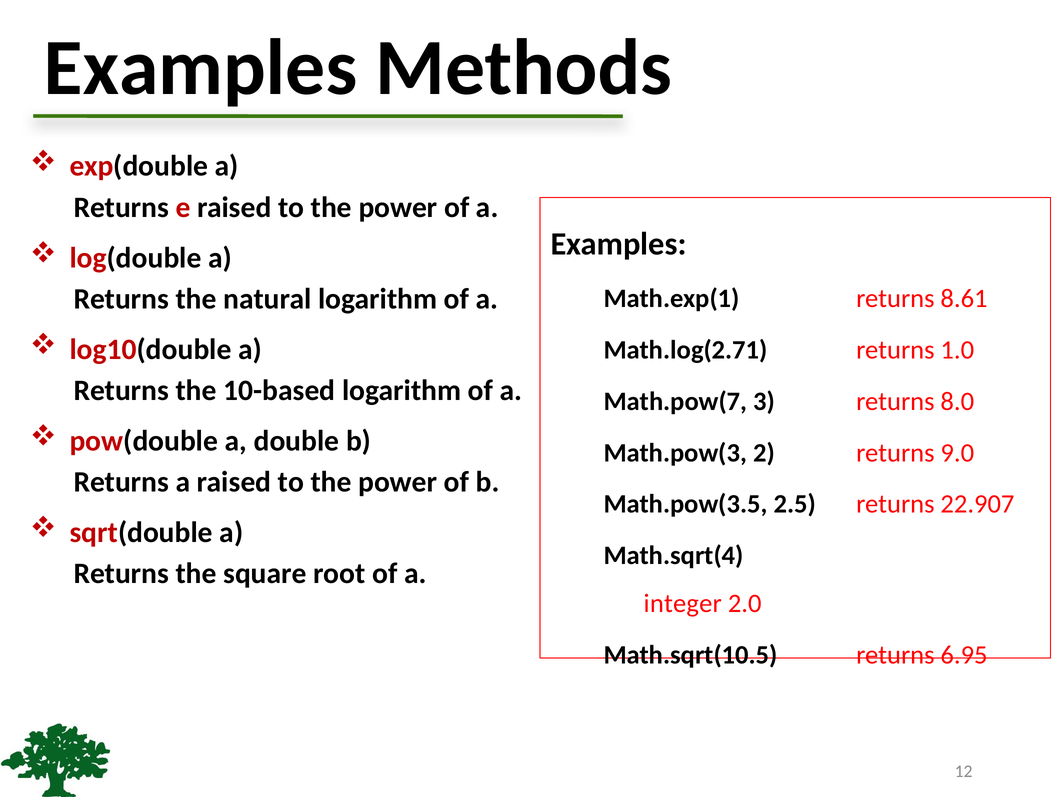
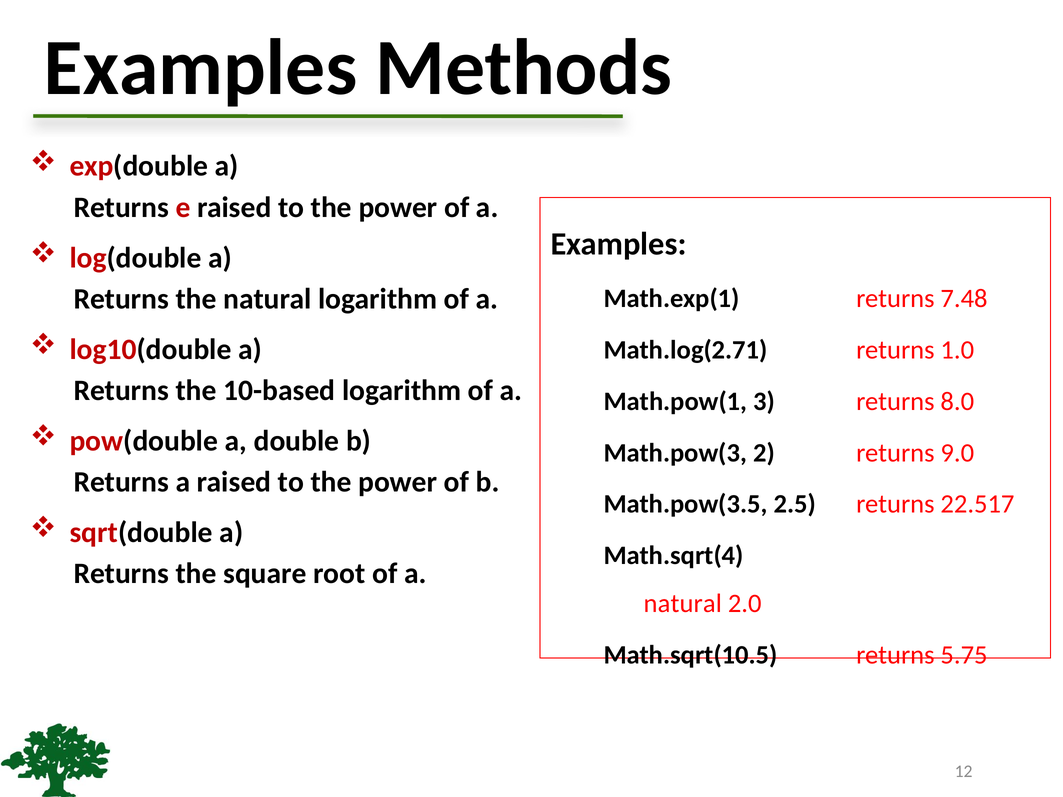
8.61: 8.61 -> 7.48
Math.pow(7: Math.pow(7 -> Math.pow(1
22.907: 22.907 -> 22.517
integer at (683, 604): integer -> natural
6.95: 6.95 -> 5.75
